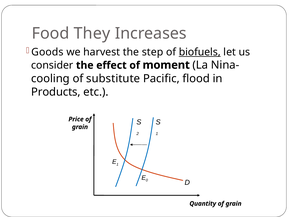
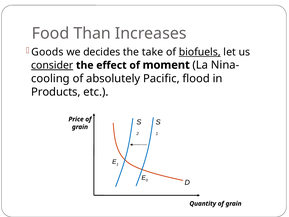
They: They -> Than
harvest: harvest -> decides
step: step -> take
consider underline: none -> present
substitute: substitute -> absolutely
